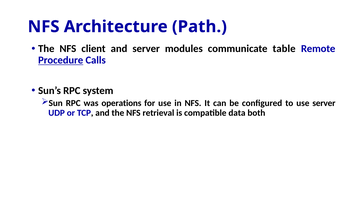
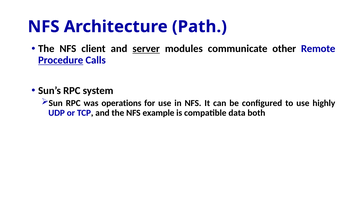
server at (146, 49) underline: none -> present
table: table -> other
use server: server -> highly
retrieval: retrieval -> example
